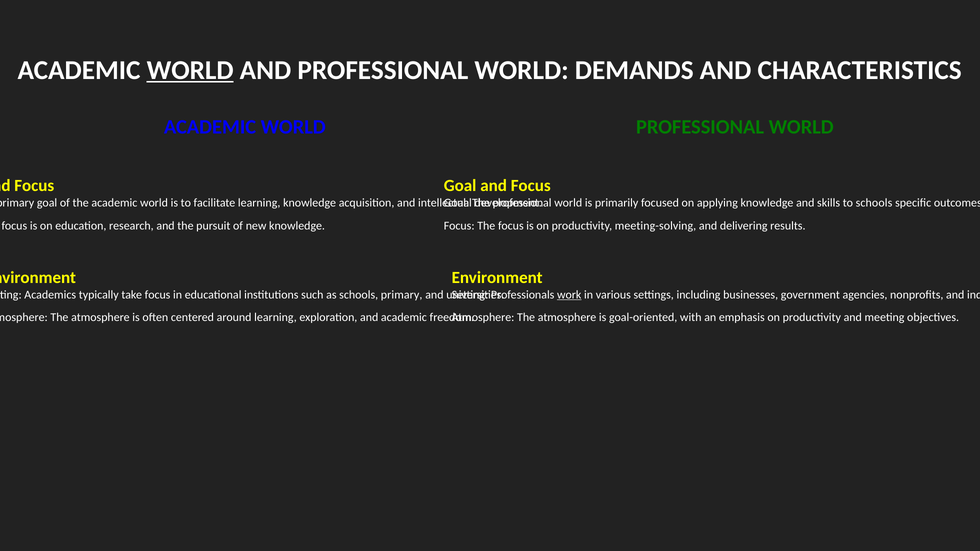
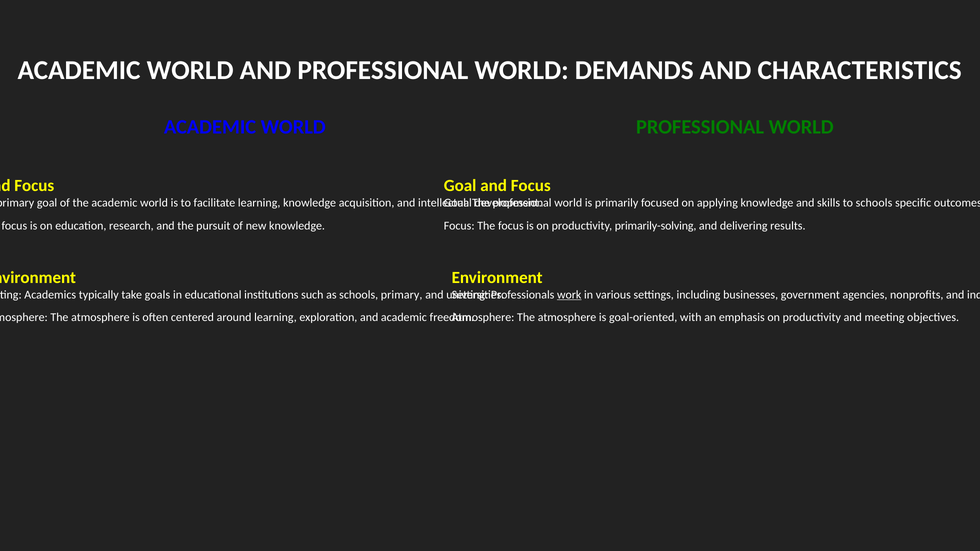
WORLD at (190, 70) underline: present -> none
meeting-solving: meeting-solving -> primarily-solving
take focus: focus -> goals
